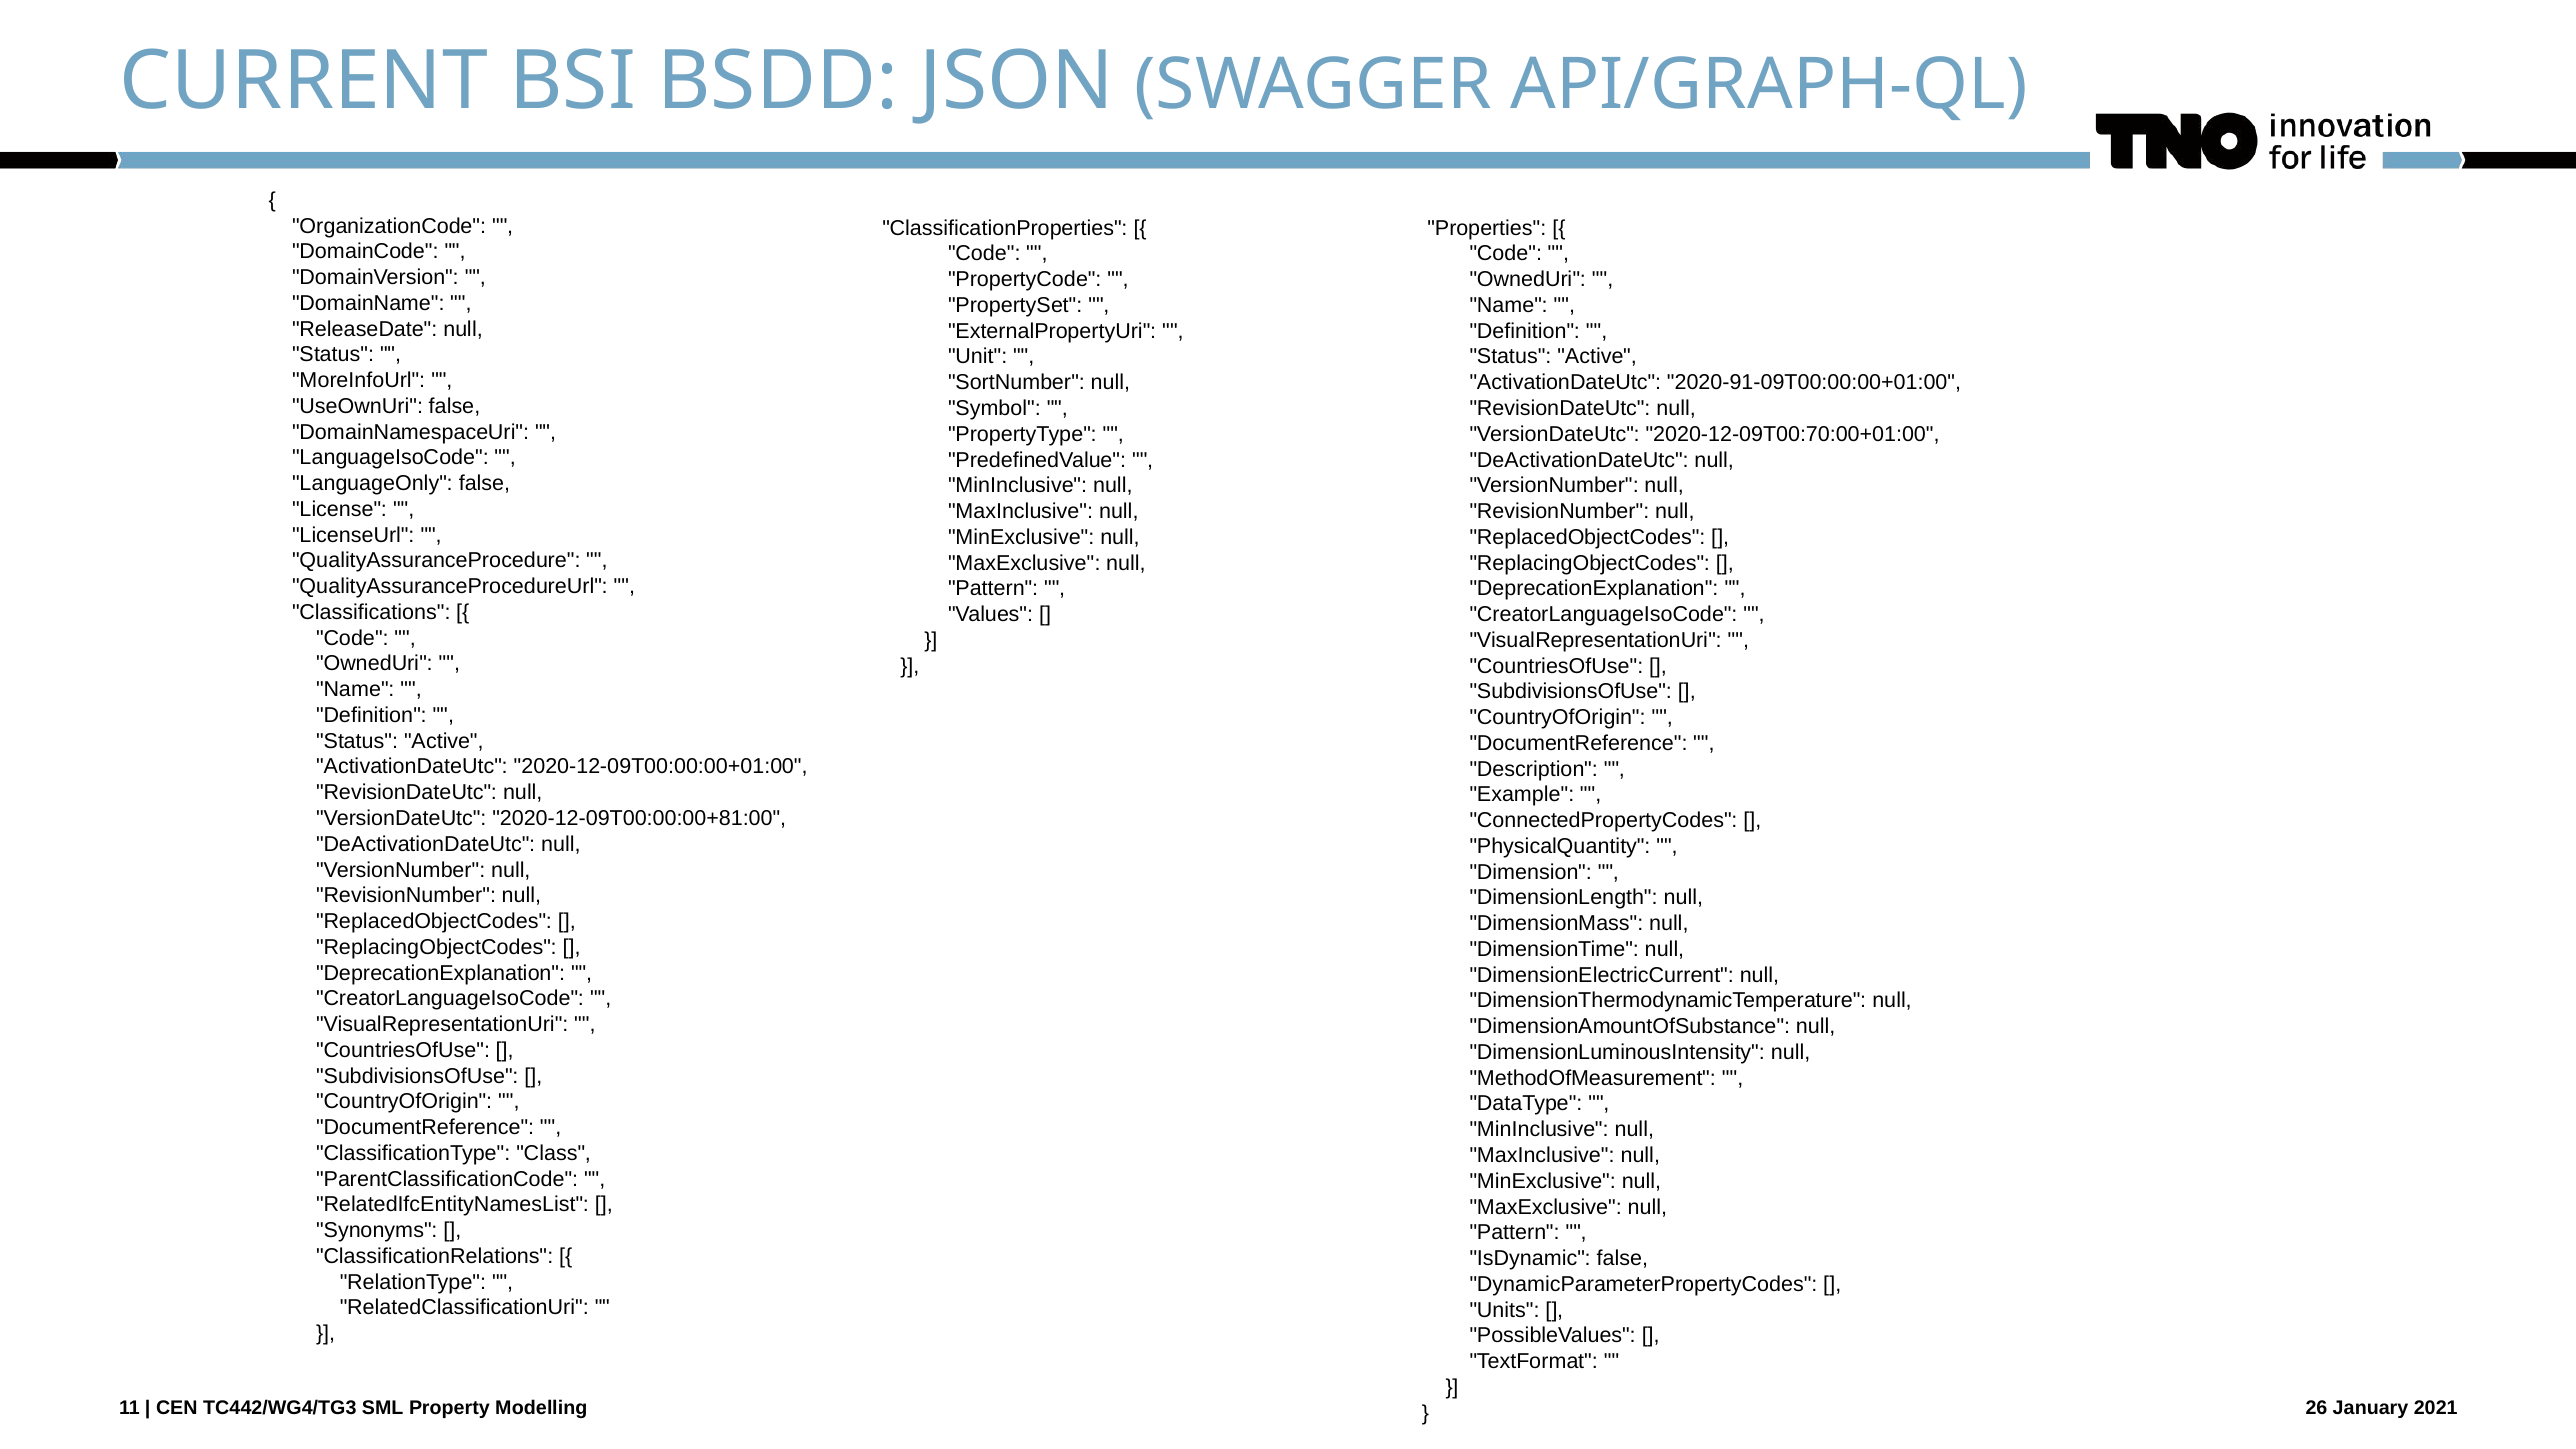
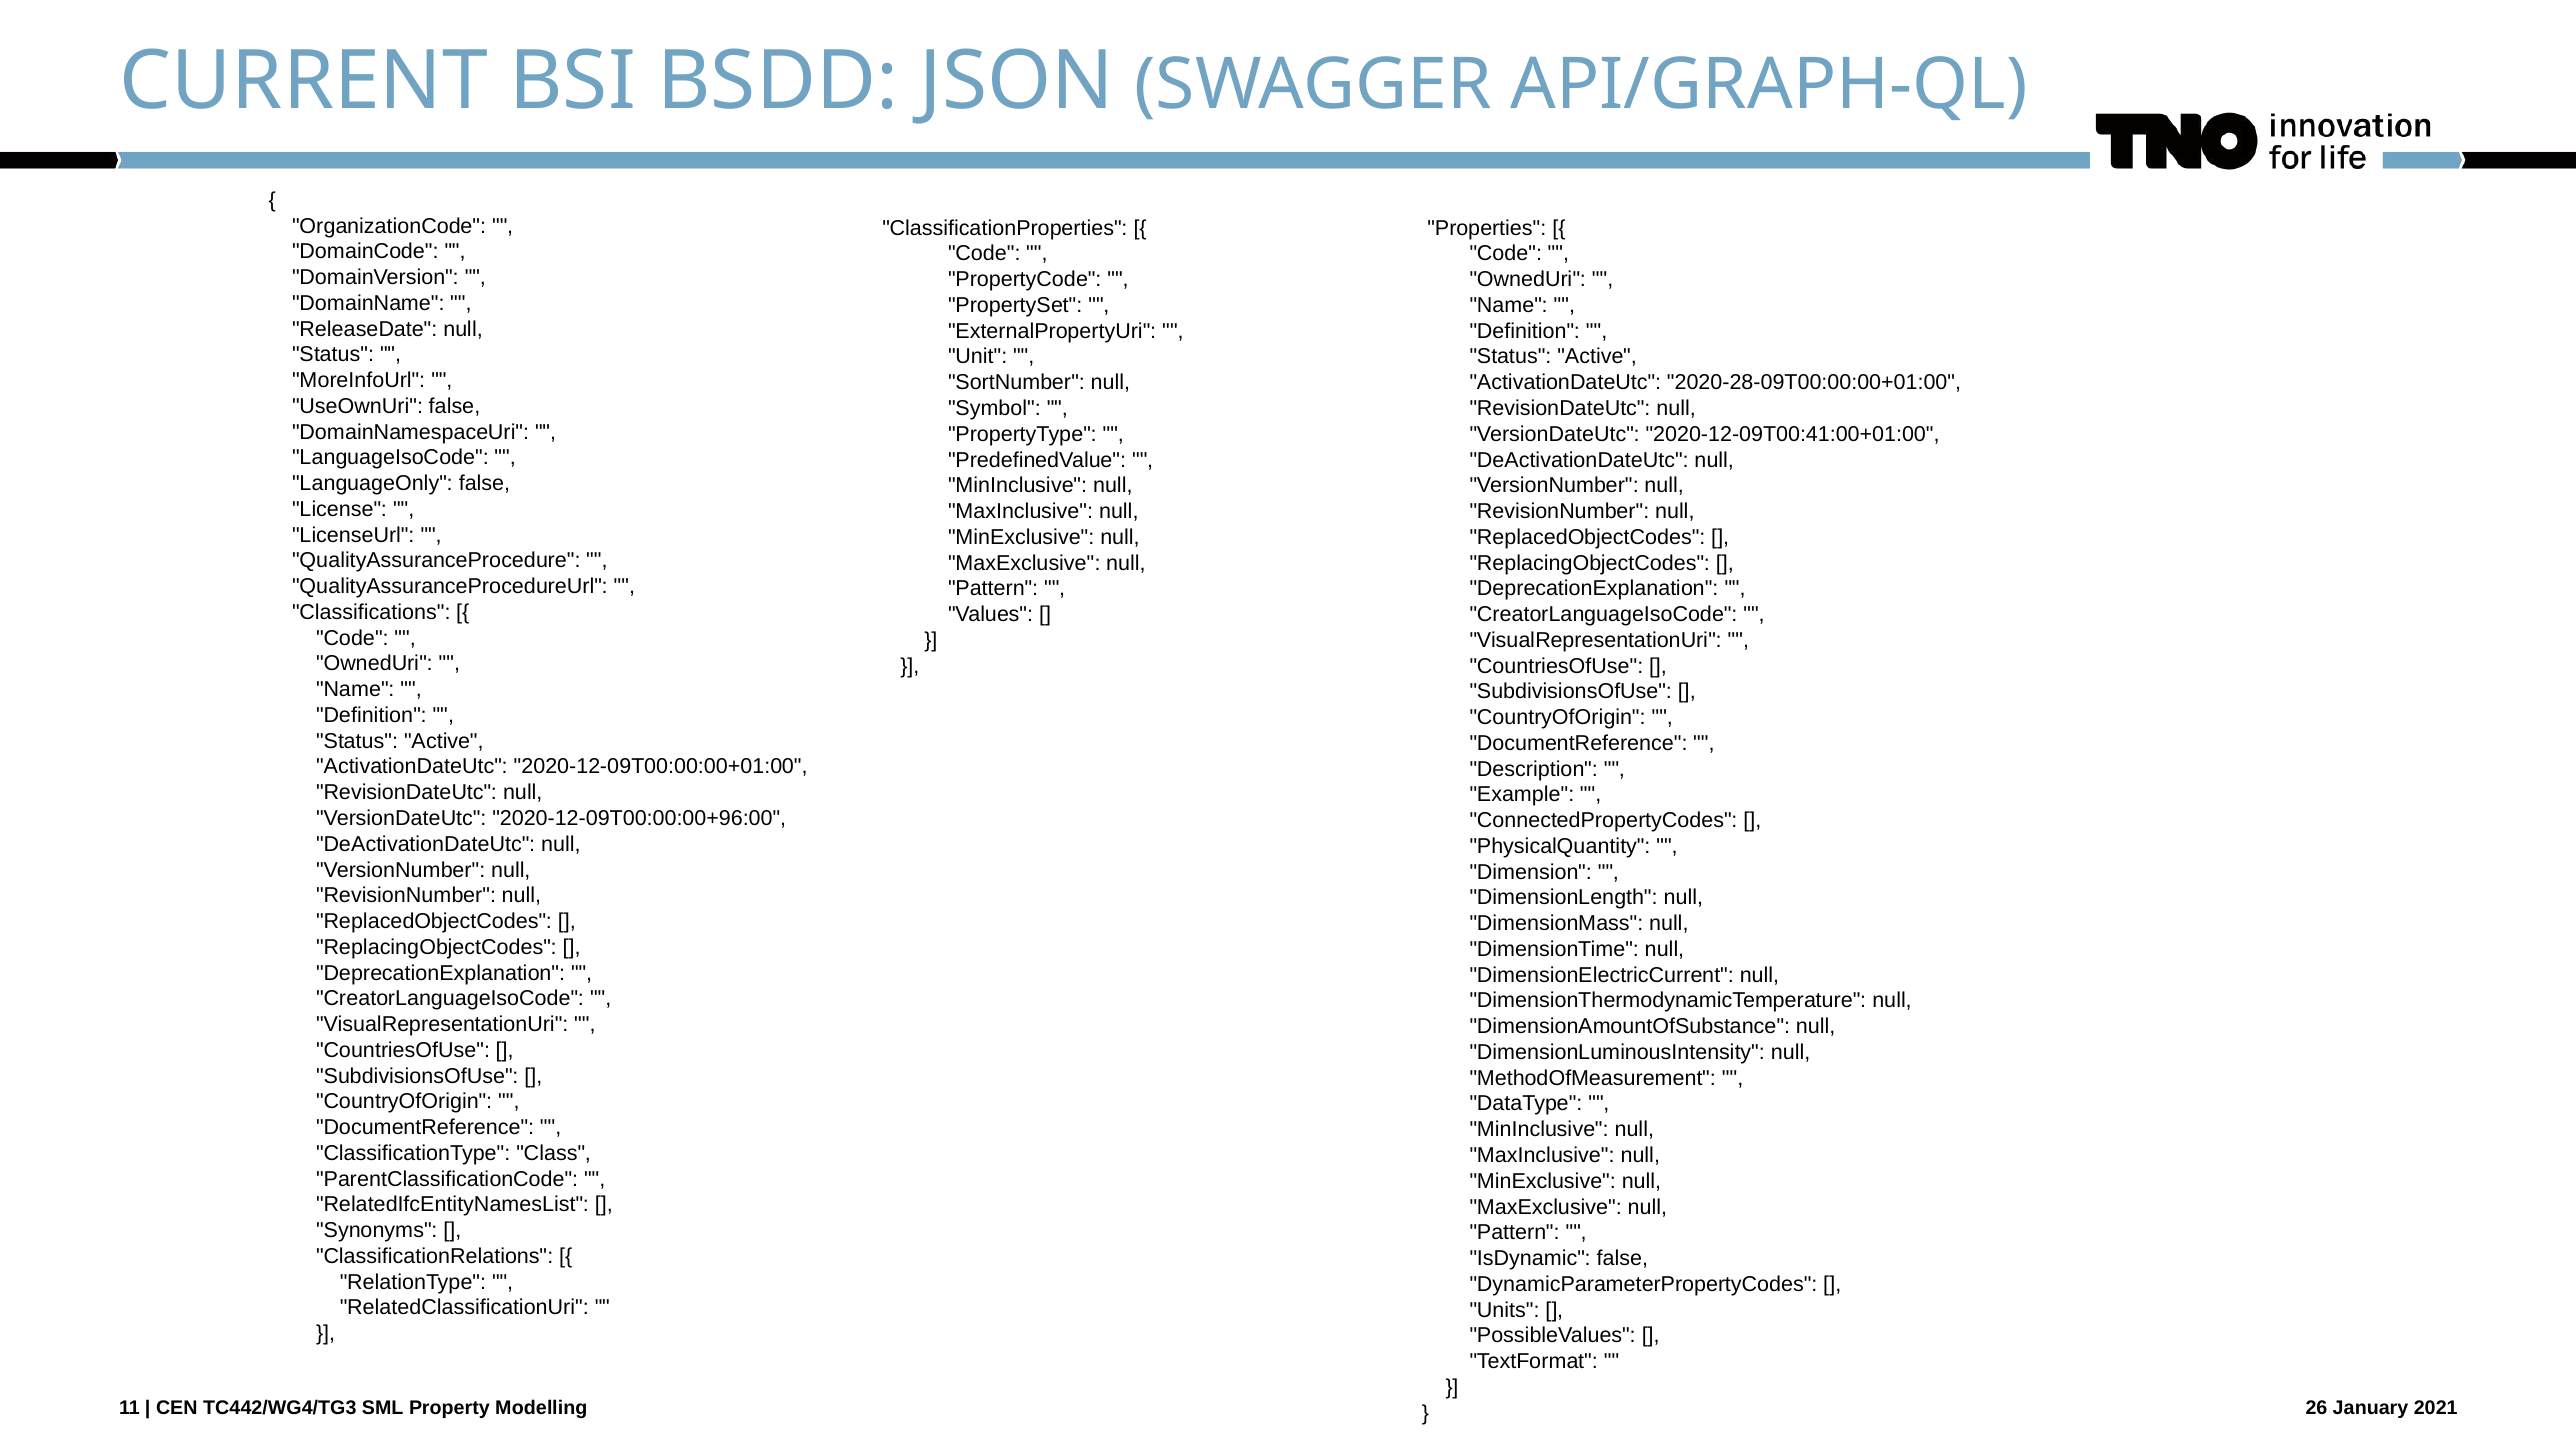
2020-91-09T00:00:00+01:00: 2020-91-09T00:00:00+01:00 -> 2020-28-09T00:00:00+01:00
2020-12-09T00:70:00+01:00: 2020-12-09T00:70:00+01:00 -> 2020-12-09T00:41:00+01:00
2020-12-09T00:00:00+81:00: 2020-12-09T00:00:00+81:00 -> 2020-12-09T00:00:00+96:00
